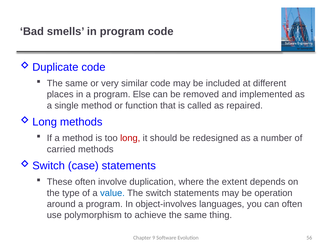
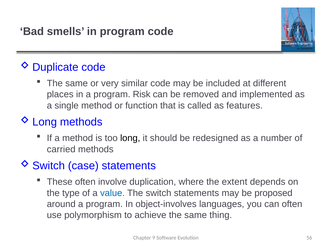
Else: Else -> Risk
repaired: repaired -> features
long colour: red -> black
operation: operation -> proposed
